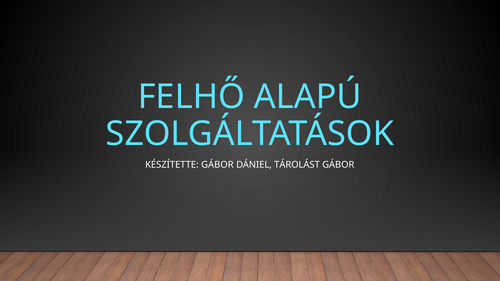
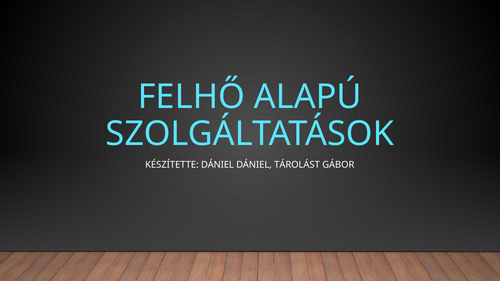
KÉSZÍTETTE GÁBOR: GÁBOR -> DÁNIEL
